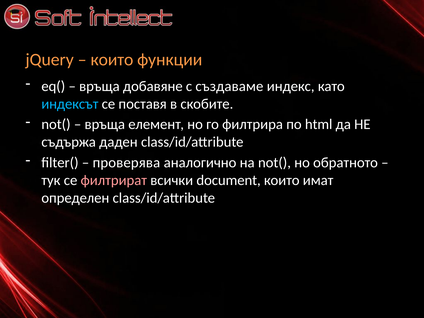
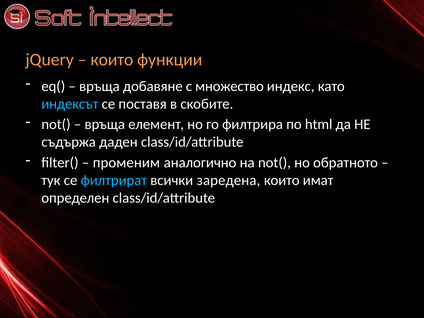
създаваме: създаваме -> множество
проверява: проверява -> променим
филтрират colour: pink -> light blue
document: document -> заредена
